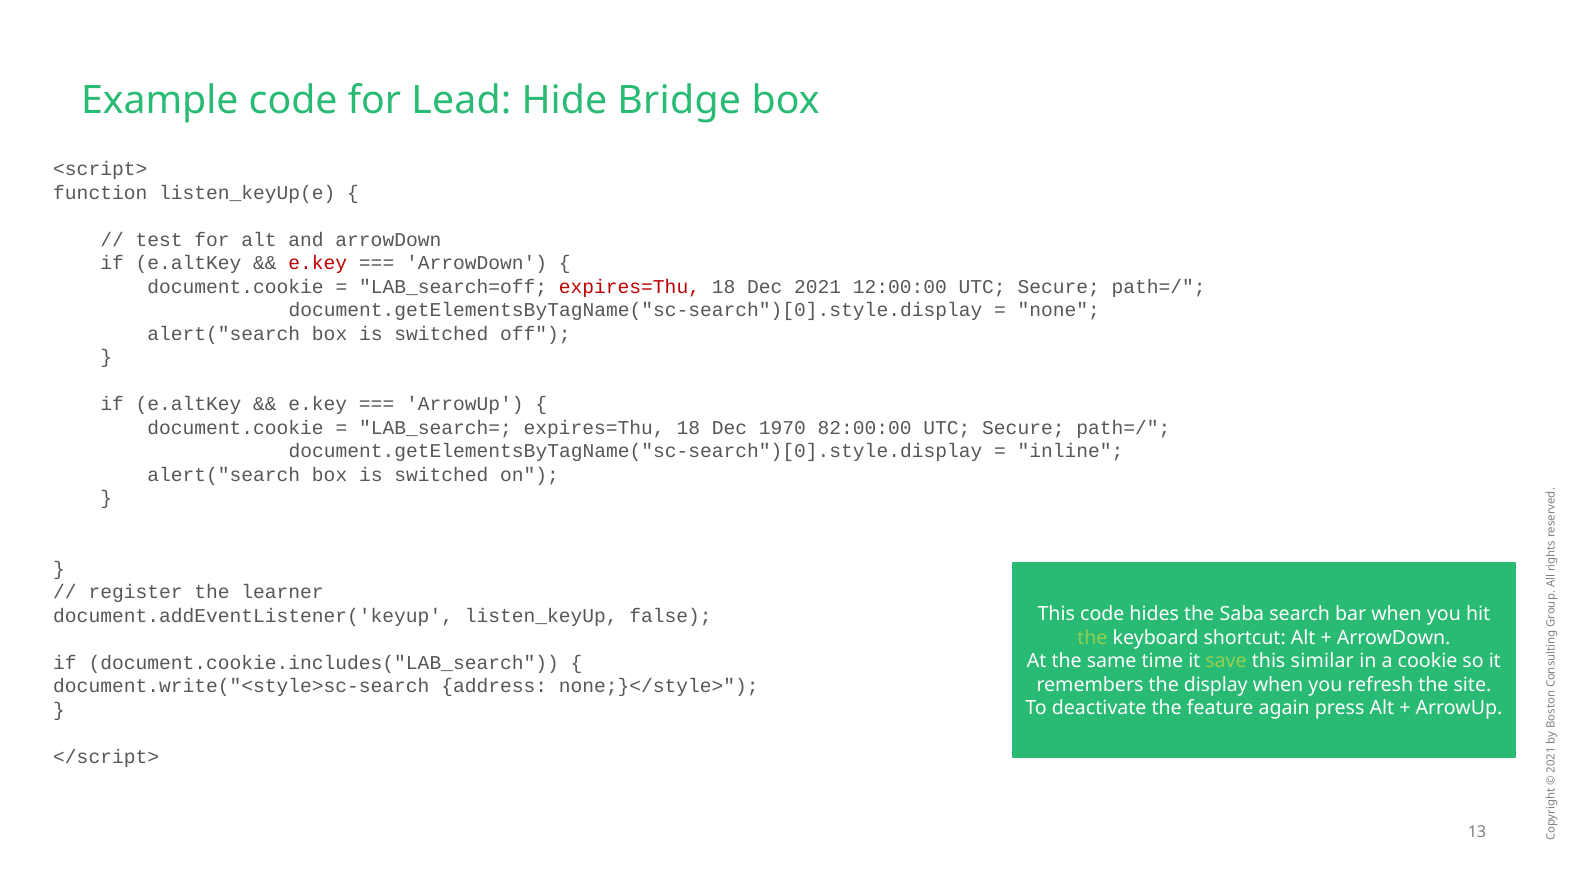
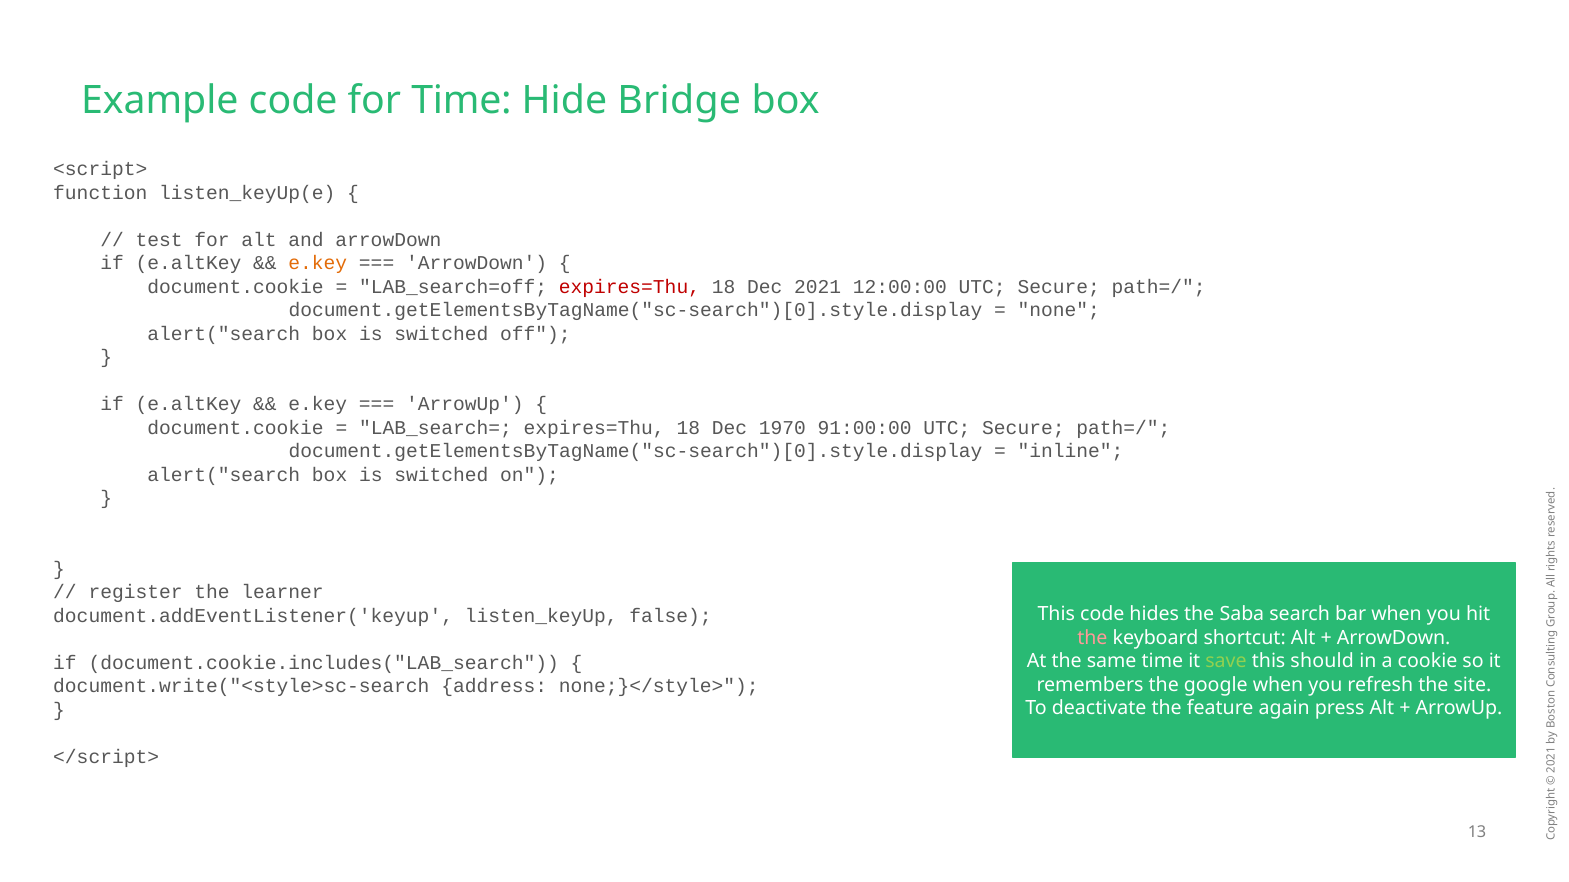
for Lead: Lead -> Time
e.key at (318, 263) colour: red -> orange
82:00:00: 82:00:00 -> 91:00:00
the at (1092, 638) colour: light green -> pink
similar: similar -> should
display: display -> google
